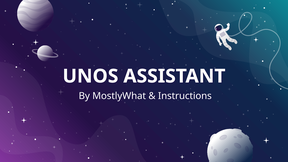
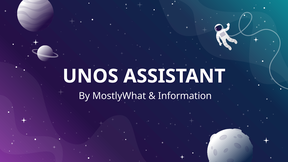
Instructions: Instructions -> Information
